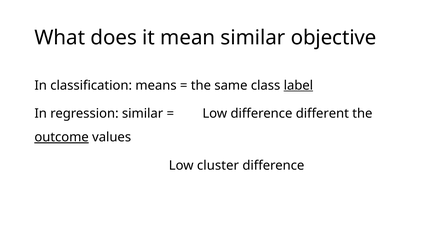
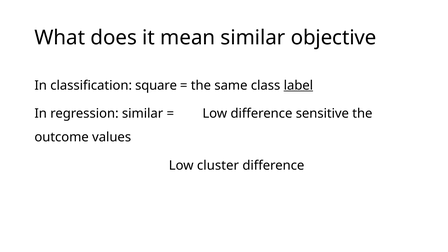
means: means -> square
different: different -> sensitive
outcome underline: present -> none
